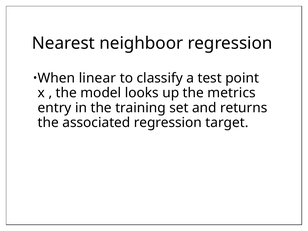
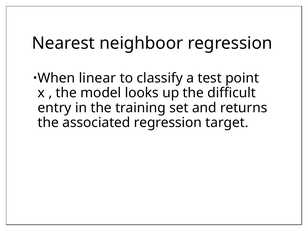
metrics: metrics -> diﬃcult
